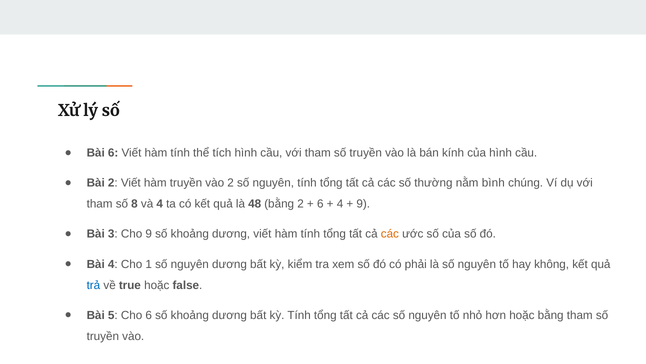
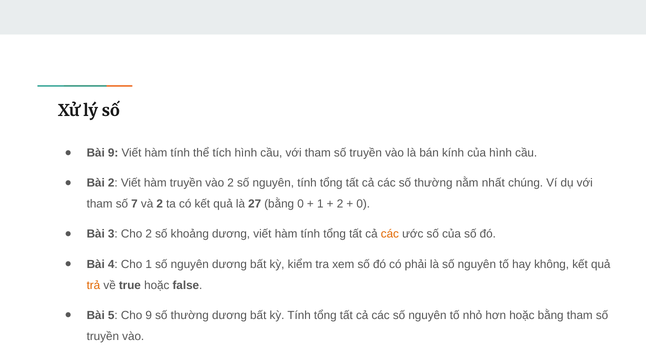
Bài 6: 6 -> 9
bình: bình -> nhất
8: 8 -> 7
và 4: 4 -> 2
48: 48 -> 27
bằng 2: 2 -> 0
6 at (320, 204): 6 -> 1
4 at (340, 204): 4 -> 2
9 at (363, 204): 9 -> 0
Cho 9: 9 -> 2
trả colour: blue -> orange
Cho 6: 6 -> 9
khoảng at (190, 315): khoảng -> thường
